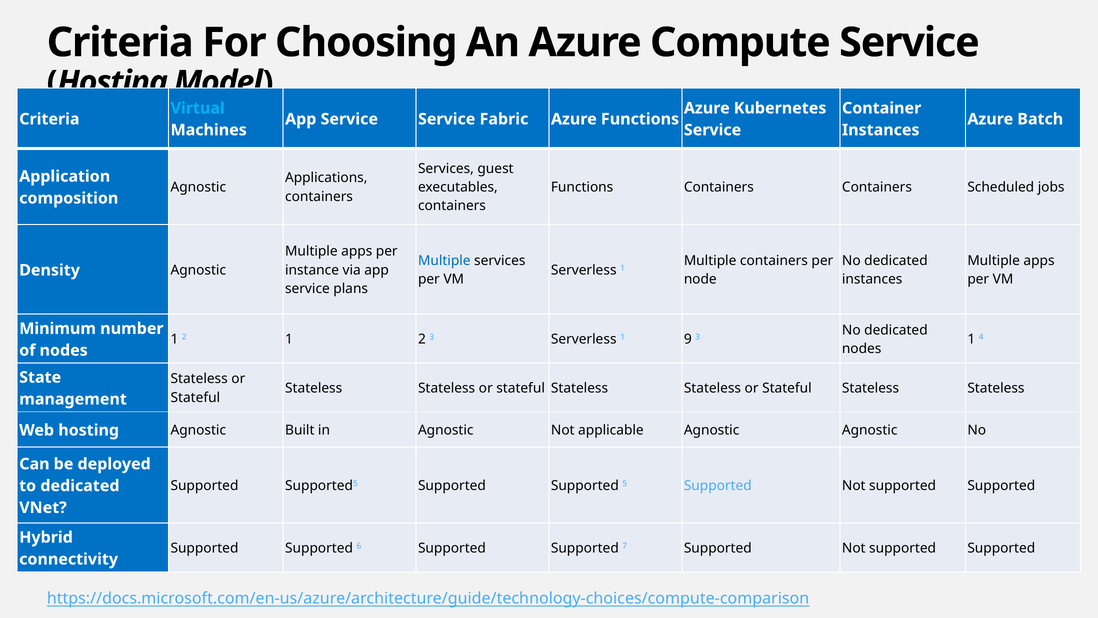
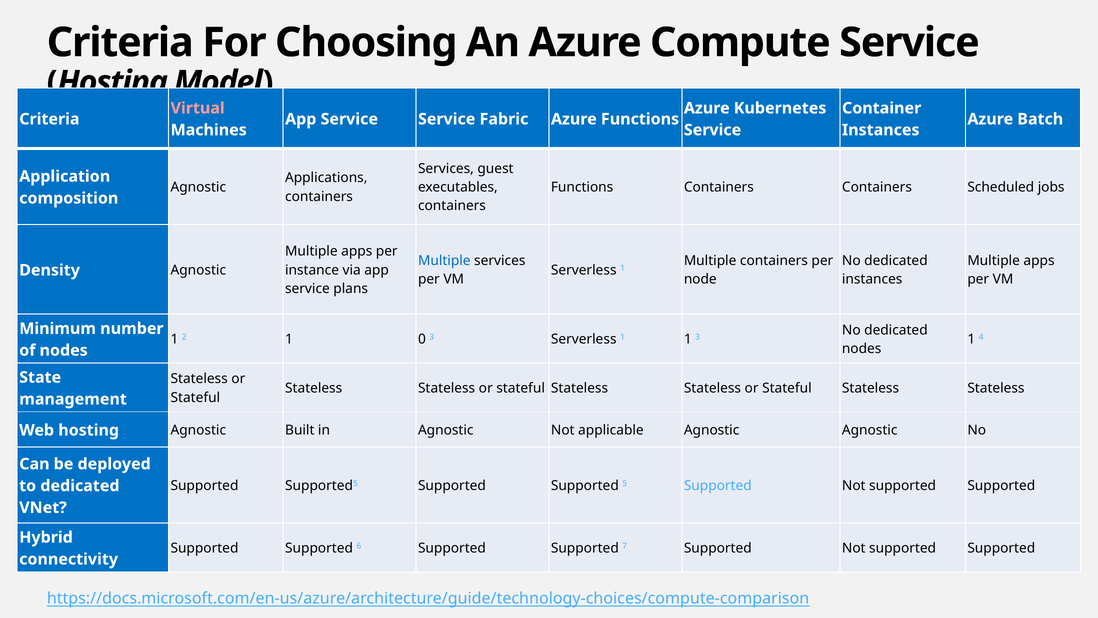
Virtual colour: light blue -> pink
2 1 2: 2 -> 0
1 9: 9 -> 1
